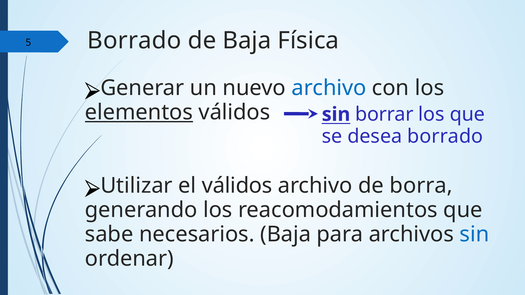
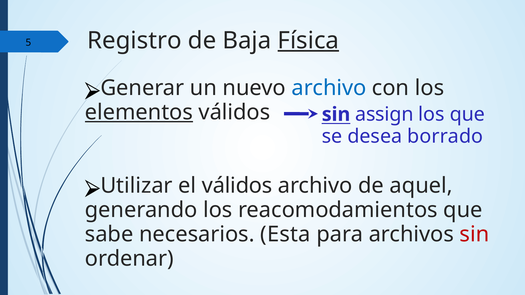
Borrado at (134, 41): Borrado -> Registro
Física underline: none -> present
borrar: borrar -> assign
borra: borra -> aquel
necesarios Baja: Baja -> Esta
sin at (474, 234) colour: blue -> red
